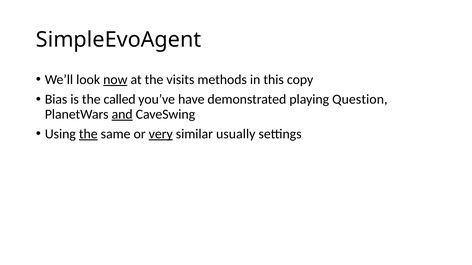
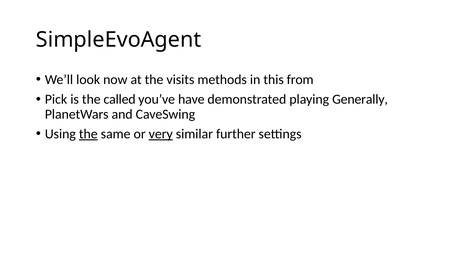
now underline: present -> none
copy: copy -> from
Bias: Bias -> Pick
Question: Question -> Generally
and underline: present -> none
usually: usually -> further
